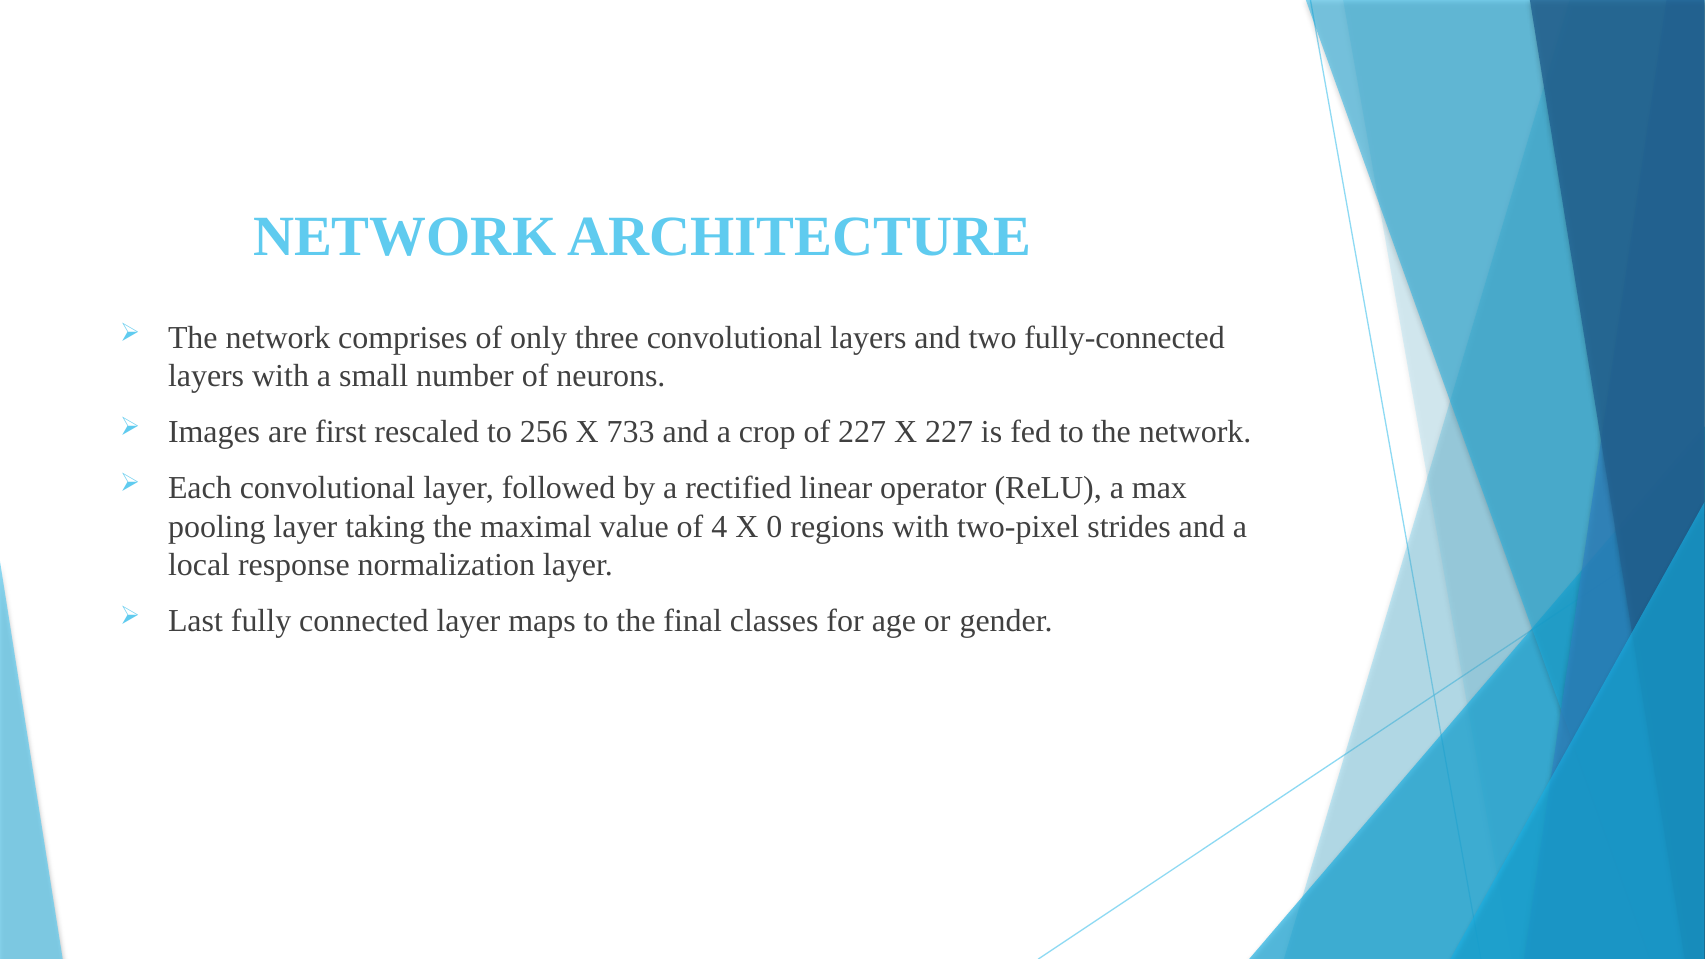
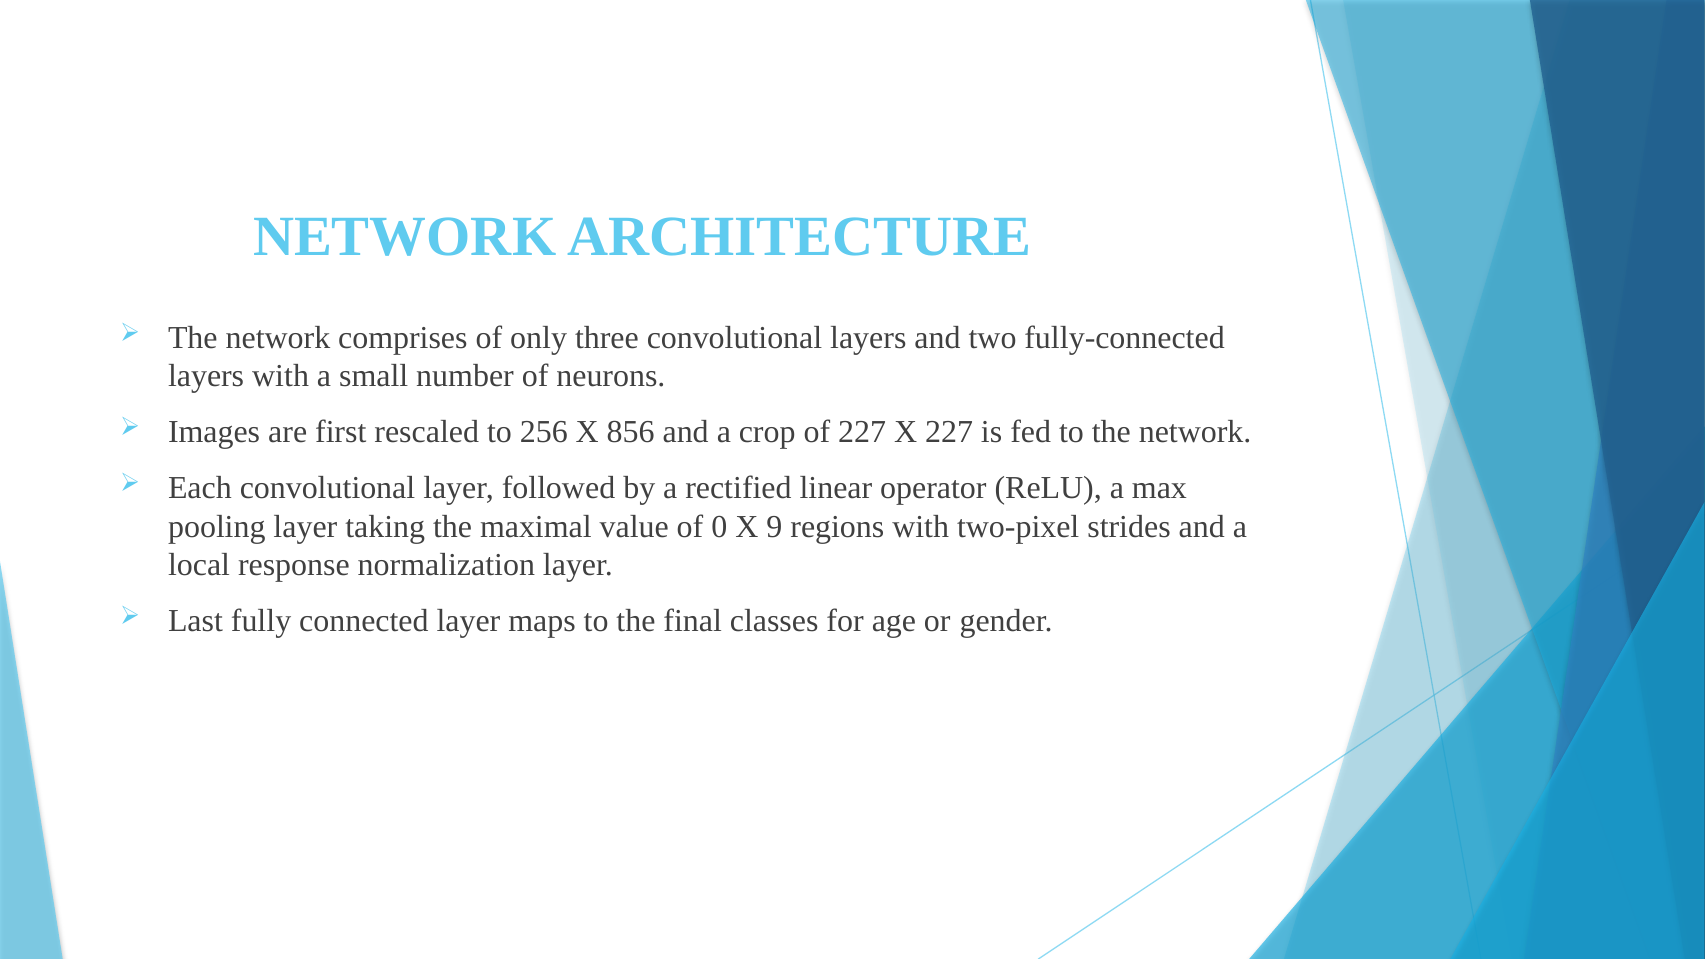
733: 733 -> 856
4: 4 -> 0
0: 0 -> 9
